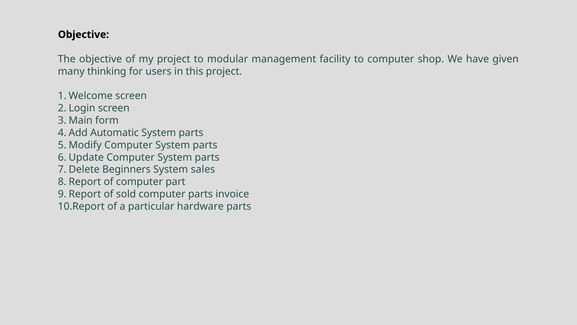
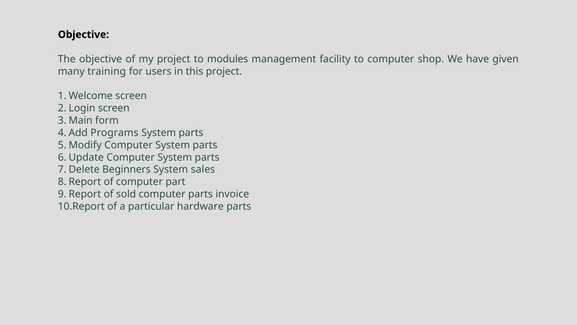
modular: modular -> modules
thinking: thinking -> training
Automatic: Automatic -> Programs
